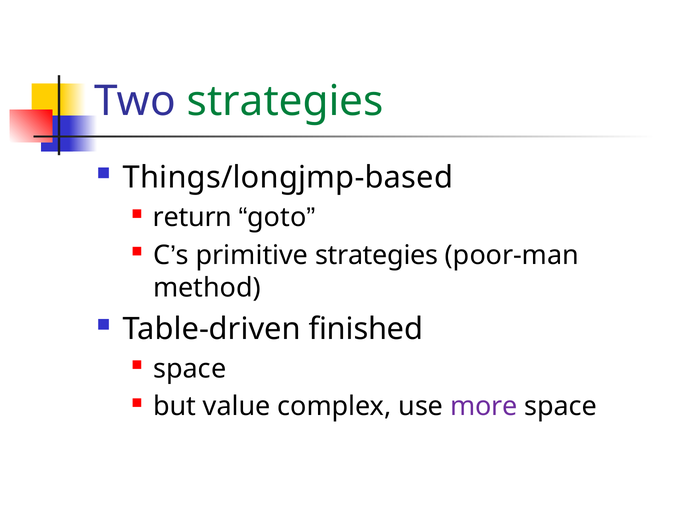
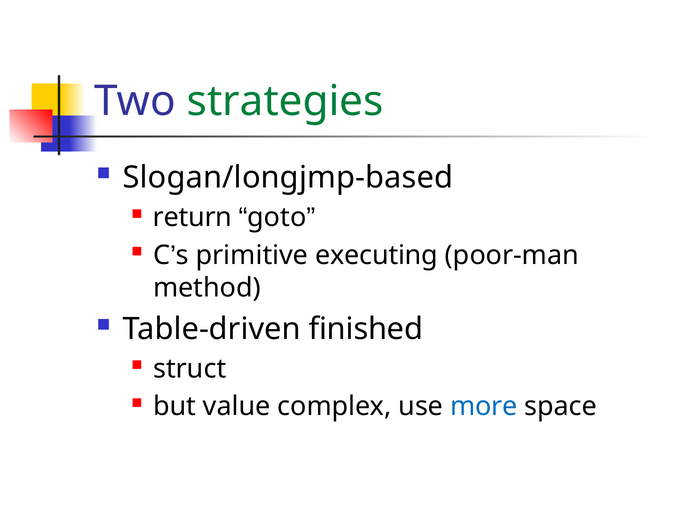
Things/longjmp-based: Things/longjmp-based -> Slogan/longjmp-based
primitive strategies: strategies -> executing
space at (190, 368): space -> struct
more colour: purple -> blue
